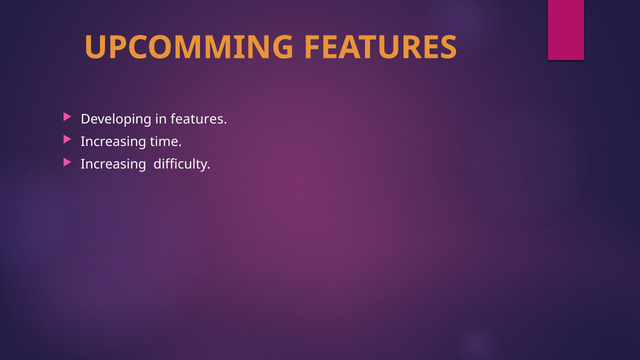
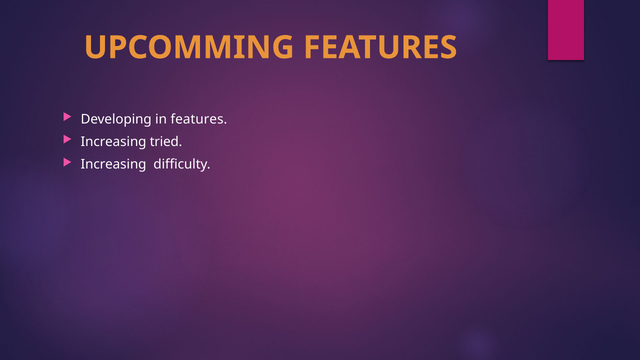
time: time -> tried
